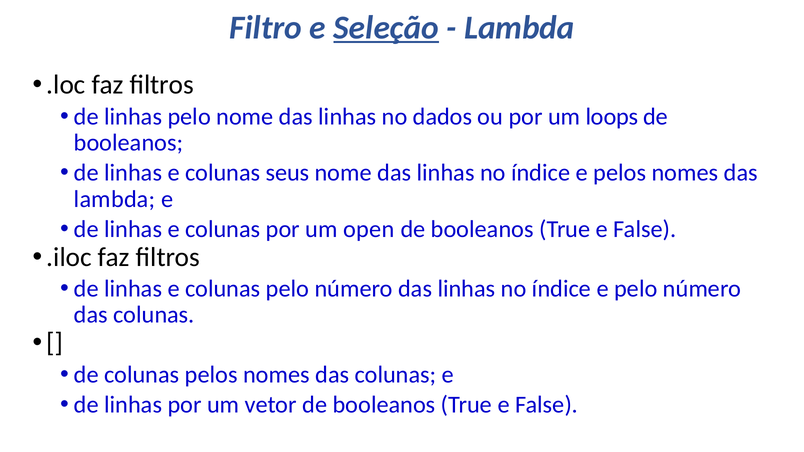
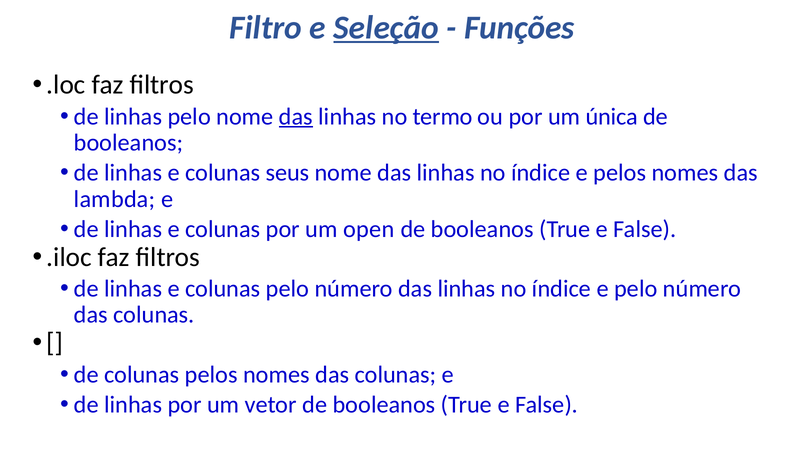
Lambda at (519, 28): Lambda -> Funções
das at (296, 117) underline: none -> present
dados: dados -> termo
loops: loops -> única
